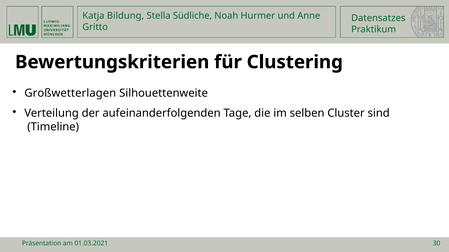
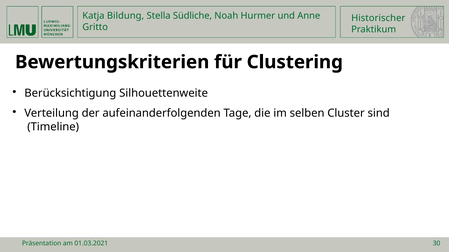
Datensatzes: Datensatzes -> Historischer
Großwetterlagen: Großwetterlagen -> Berücksichtigung
